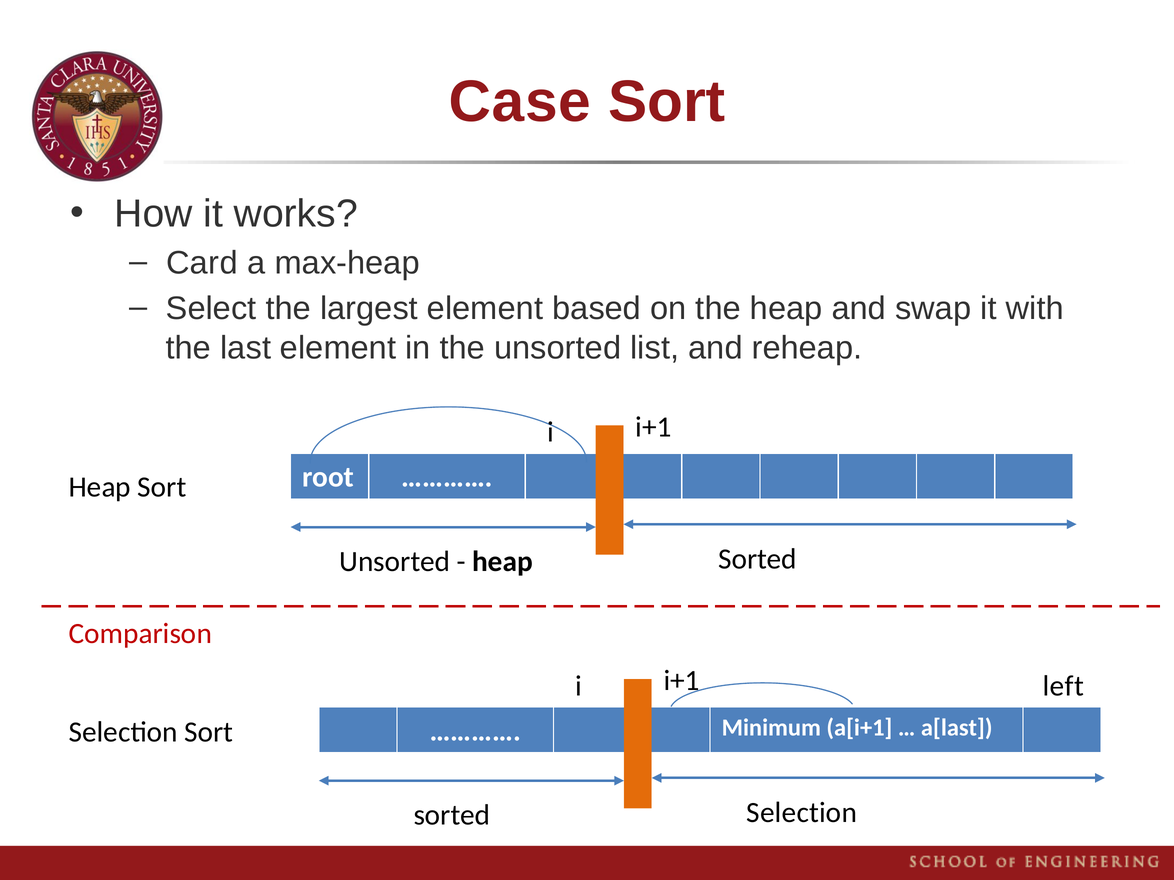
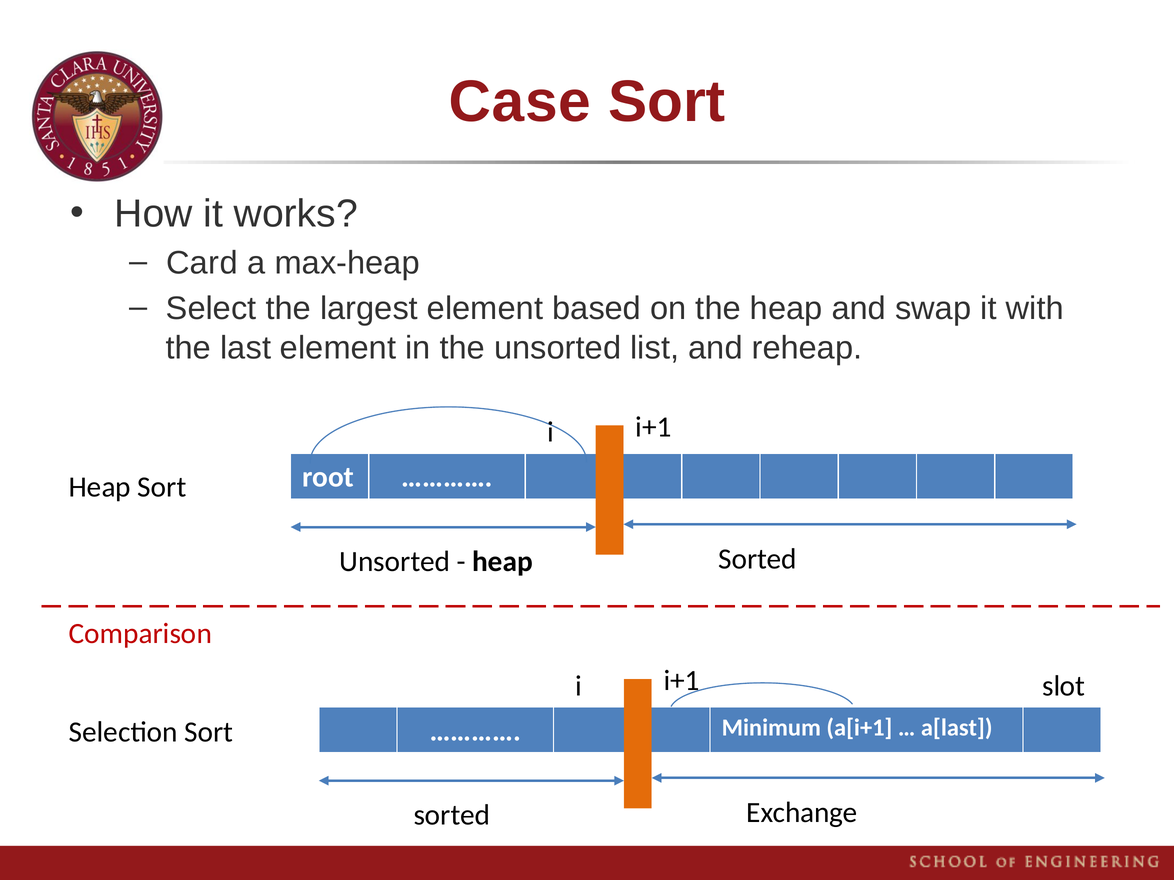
left: left -> slot
sorted Selection: Selection -> Exchange
